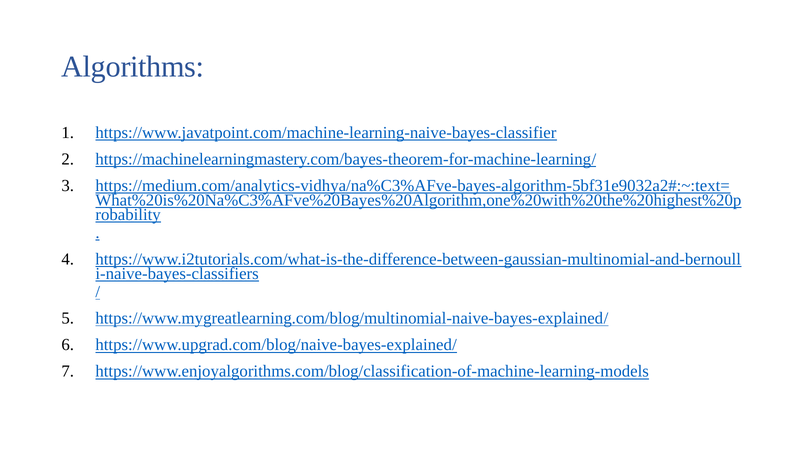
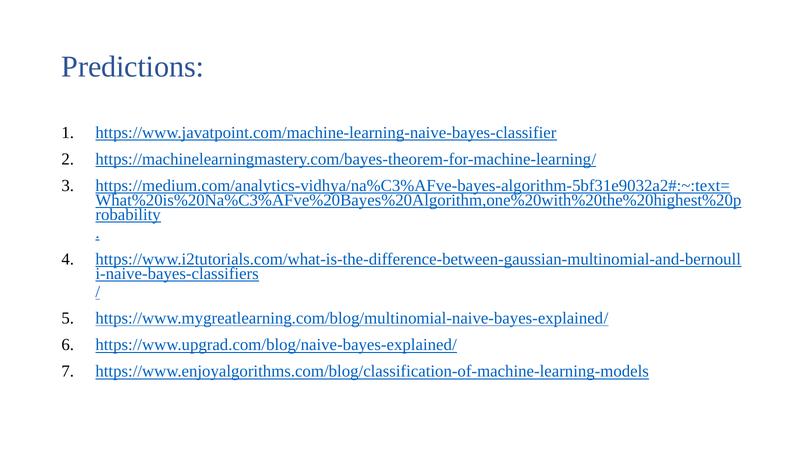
Algorithms: Algorithms -> Predictions
